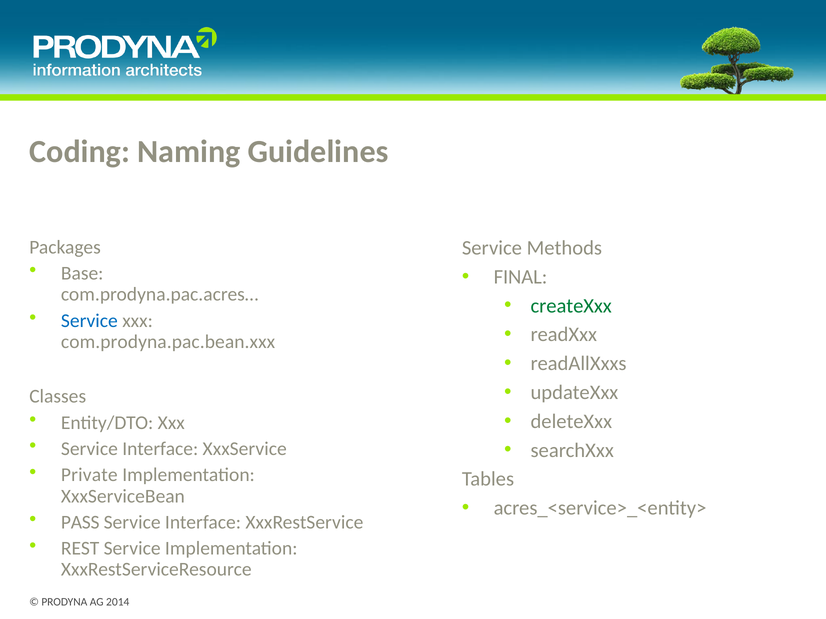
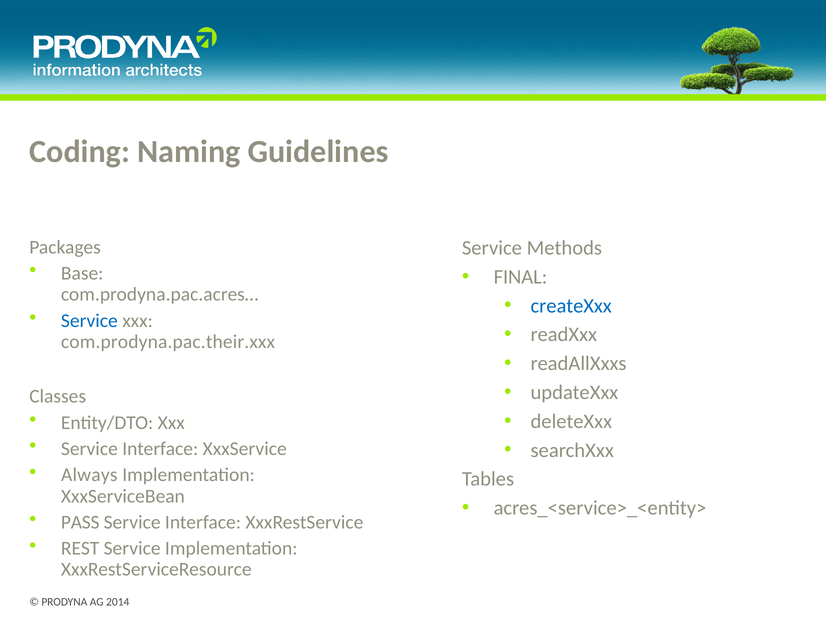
createXxx colour: green -> blue
com.prodyna.pac.bean.xxx: com.prodyna.pac.bean.xxx -> com.prodyna.pac.their.xxx
Private: Private -> Always
